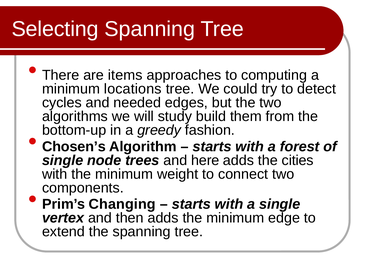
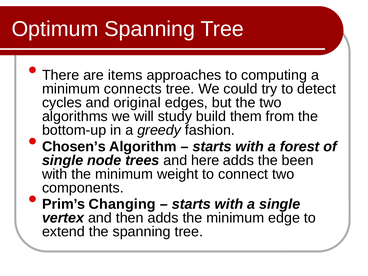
Selecting: Selecting -> Optimum
locations: locations -> connects
needed: needed -> original
cities: cities -> been
